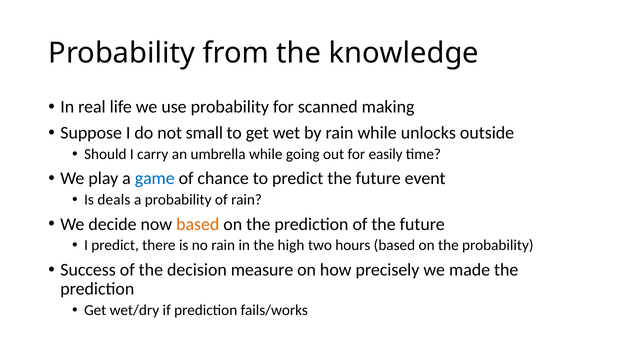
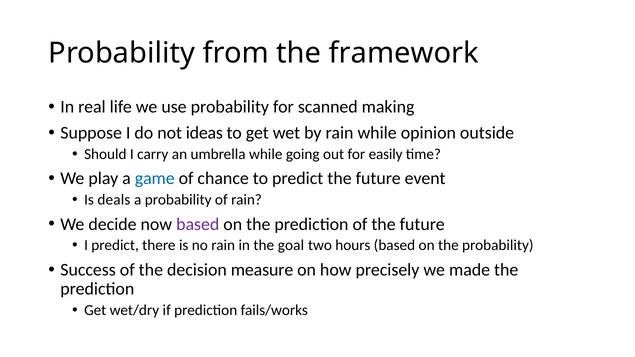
knowledge: knowledge -> framework
small: small -> ideas
unlocks: unlocks -> opinion
based at (198, 224) colour: orange -> purple
high: high -> goal
